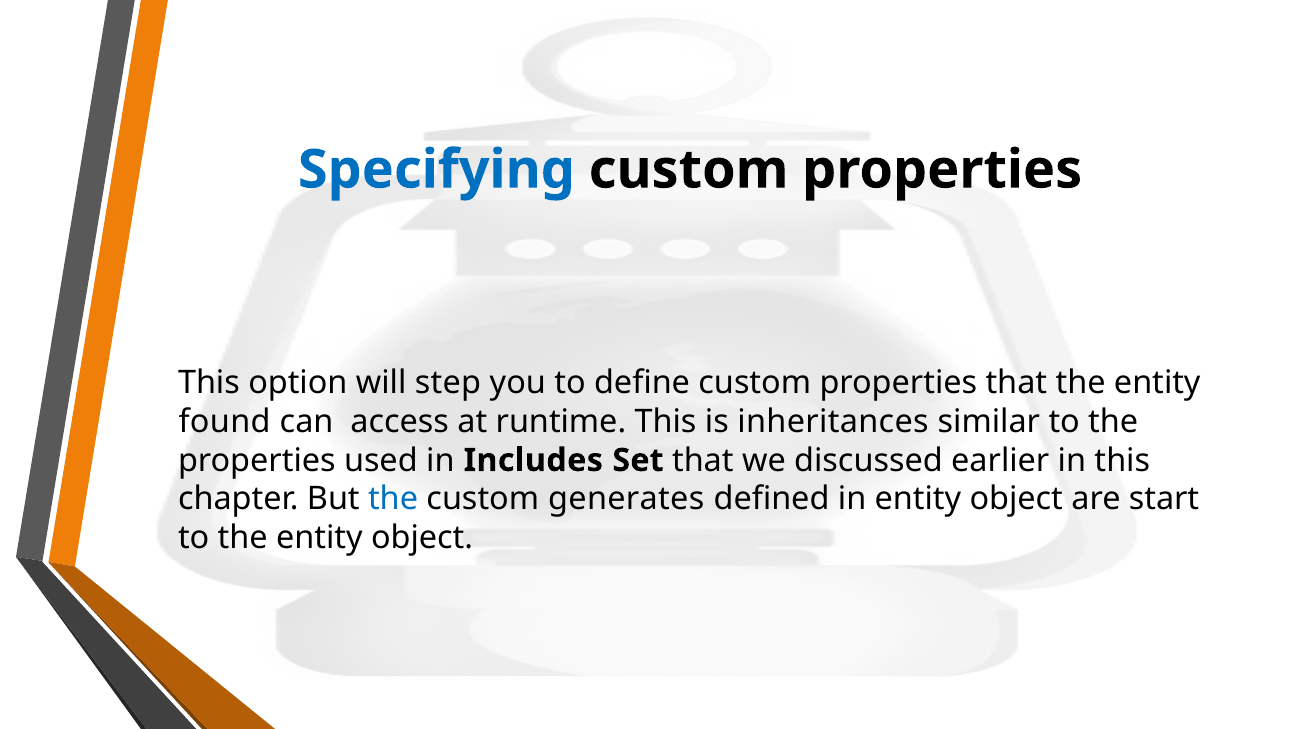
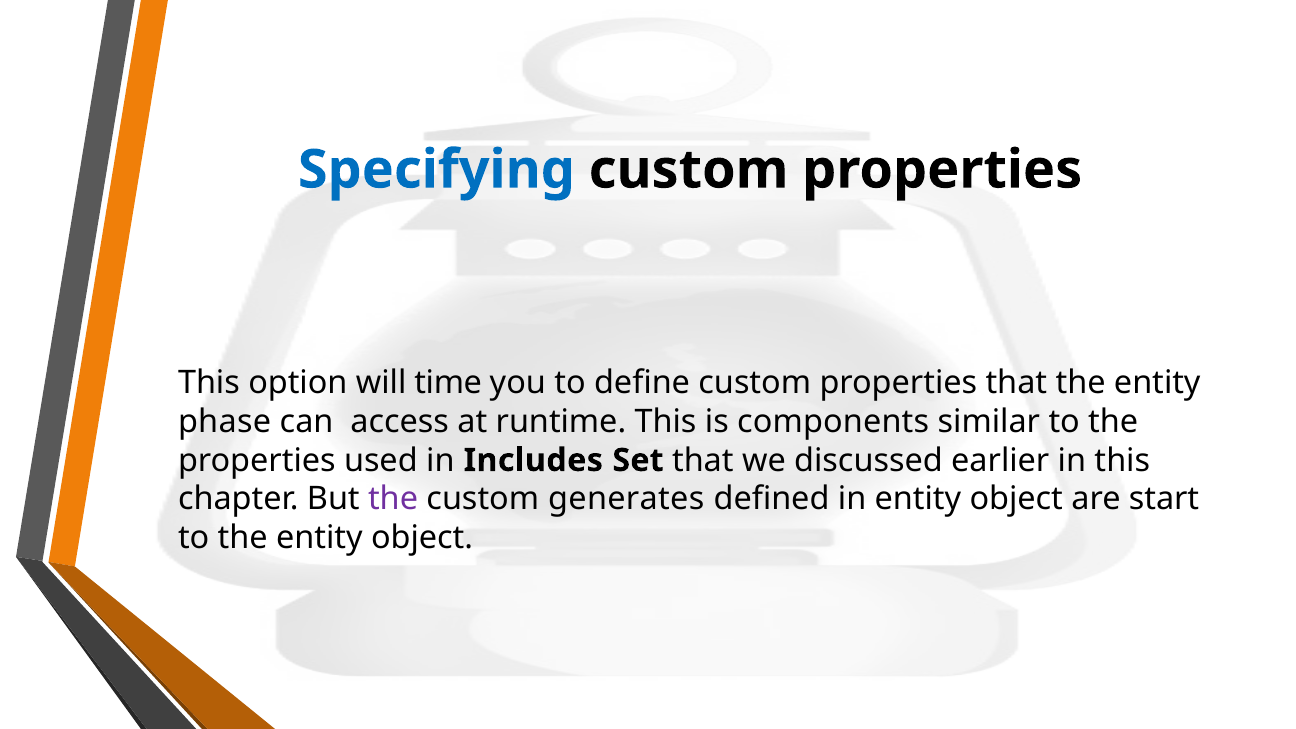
step: step -> time
found: found -> phase
inheritances: inheritances -> components
the at (393, 499) colour: blue -> purple
